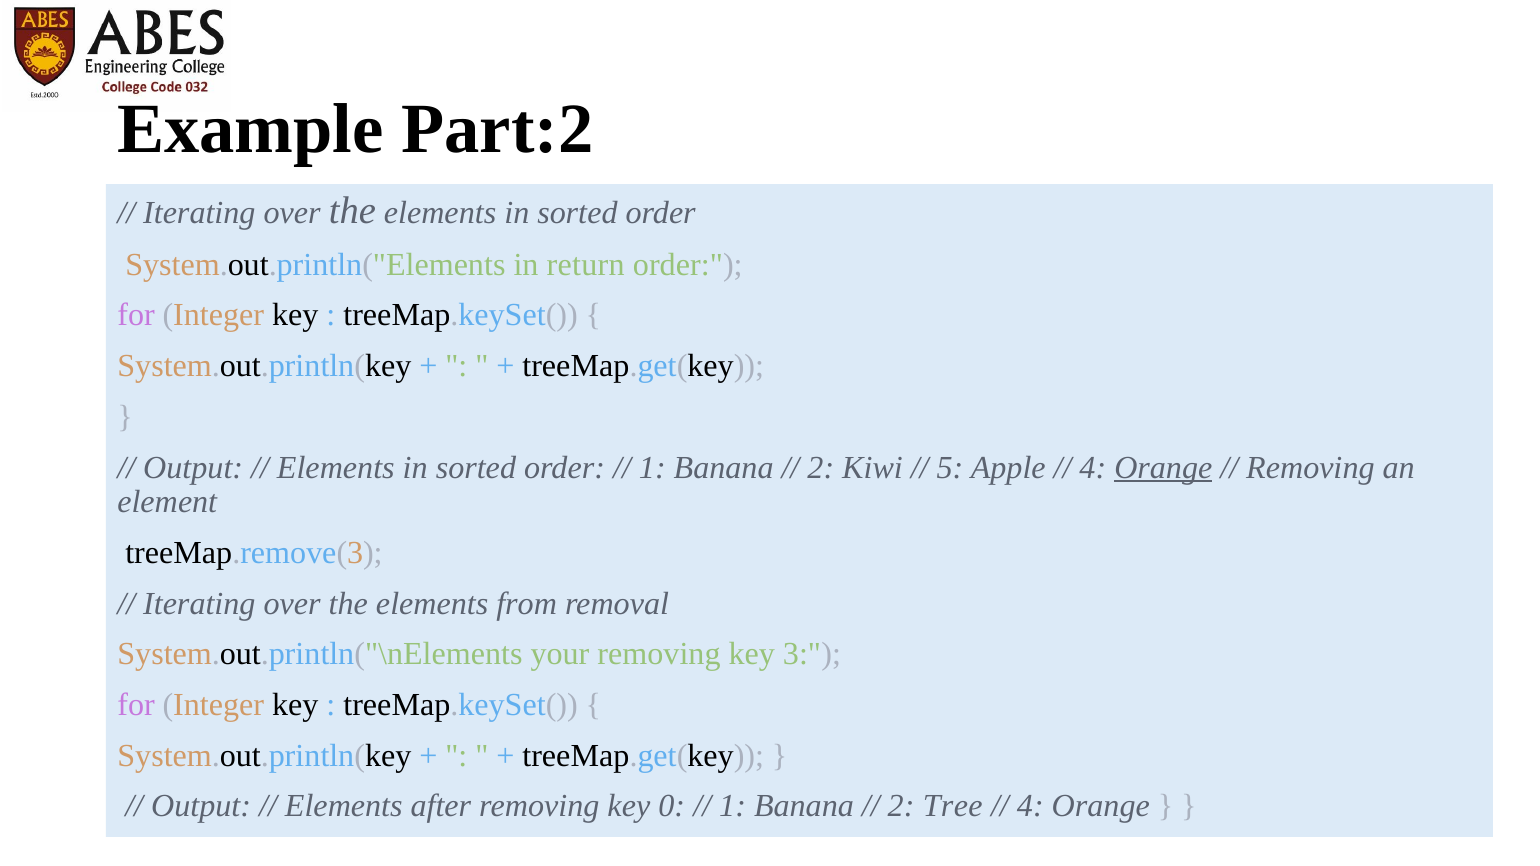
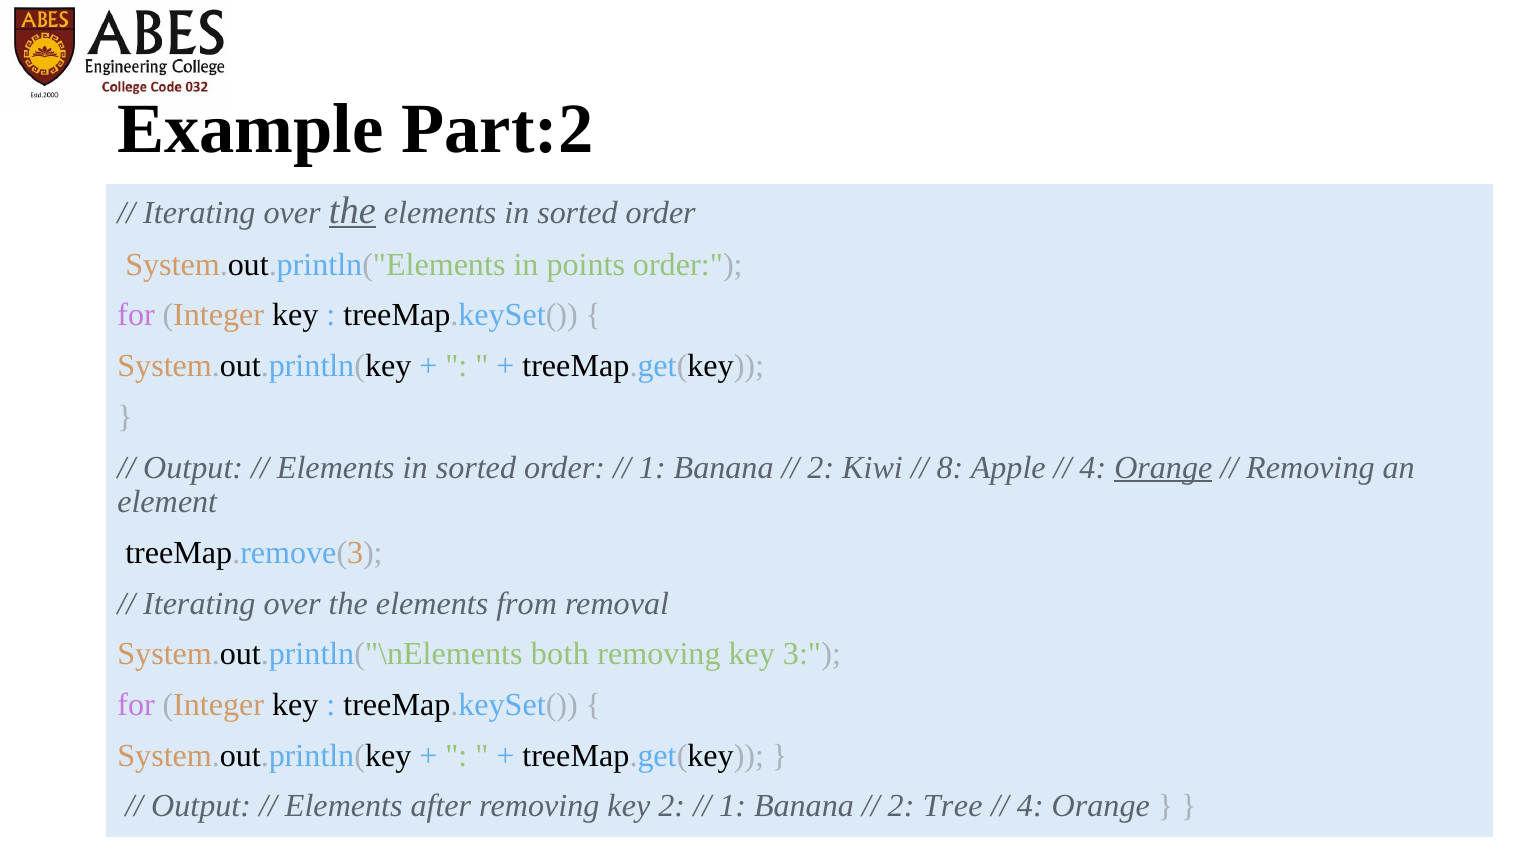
the at (352, 211) underline: none -> present
return: return -> points
5: 5 -> 8
your: your -> both
key 0: 0 -> 2
